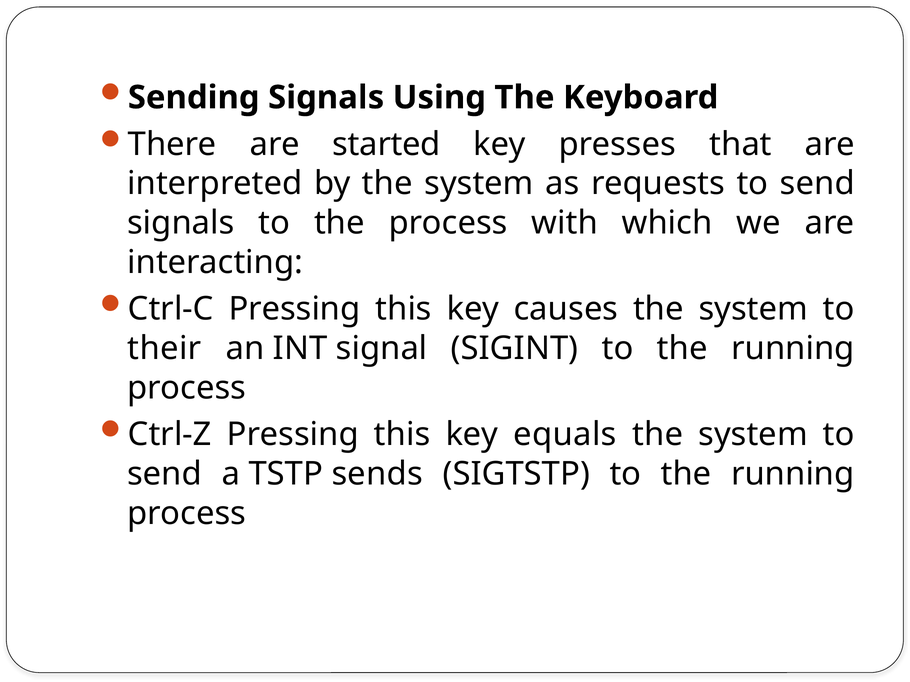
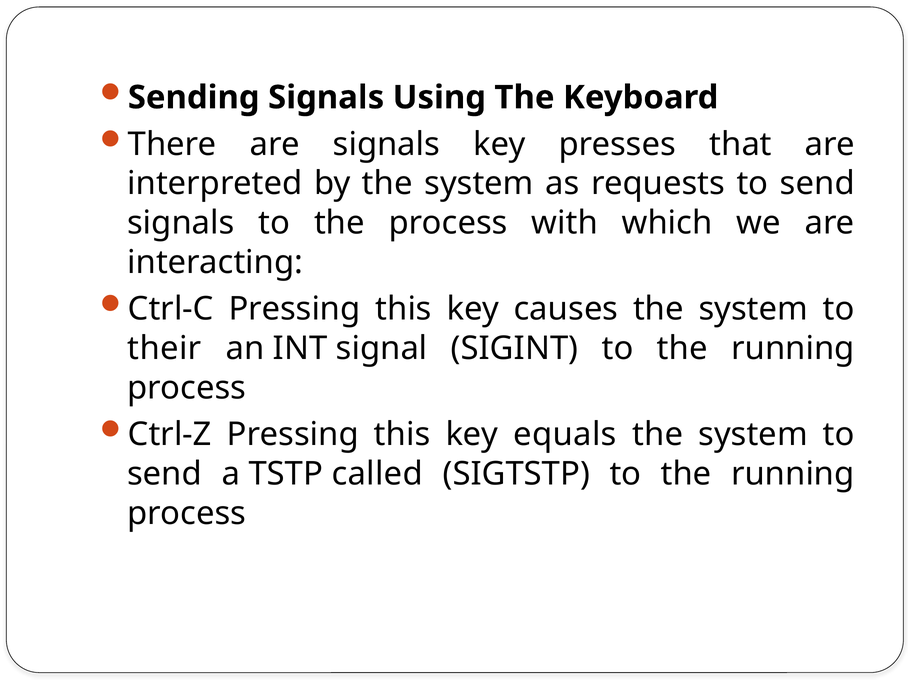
are started: started -> signals
sends: sends -> called
